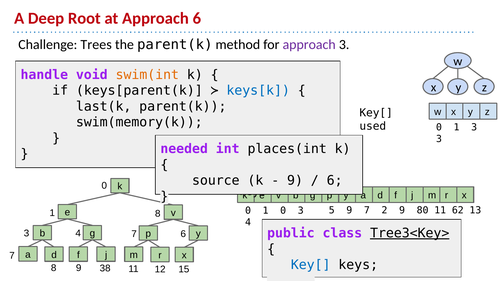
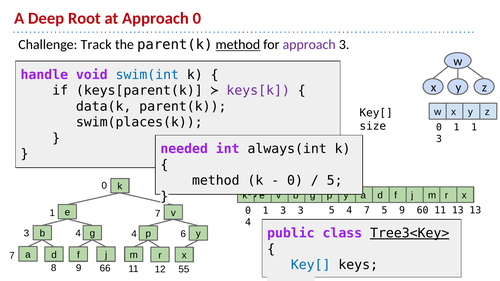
Approach 6: 6 -> 0
Trees: Trees -> Track
method at (238, 45) underline: none -> present
swim(int colour: orange -> blue
keys[k colour: blue -> purple
last(k: last(k -> data(k
swim(memory(k: swim(memory(k -> swim(places(k
used: used -> size
1 3: 3 -> 1
places(int: places(int -> always(int
source at (216, 181): source -> method
9 at (295, 181): 9 -> 0
6 at (335, 181): 6 -> 5
5 9: 9 -> 4
7 2: 2 -> 5
80: 80 -> 60
11 62: 62 -> 13
0 1 0: 0 -> 3
1 8: 8 -> 7
4 7: 7 -> 4
38: 38 -> 66
15: 15 -> 55
